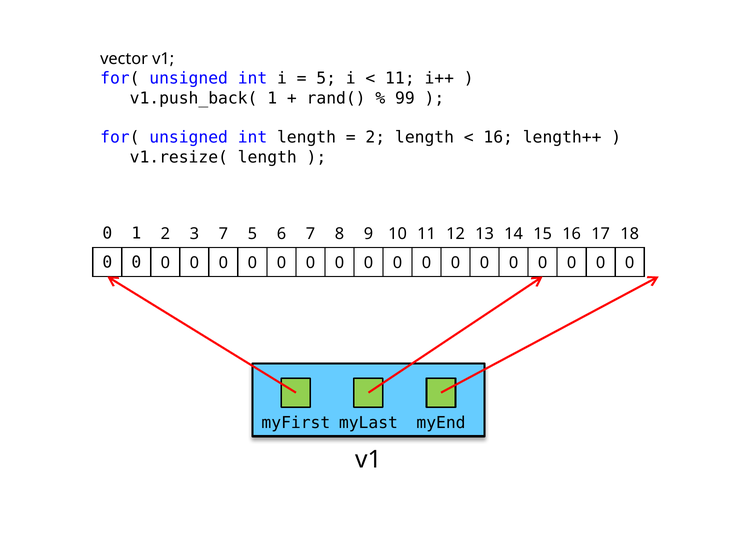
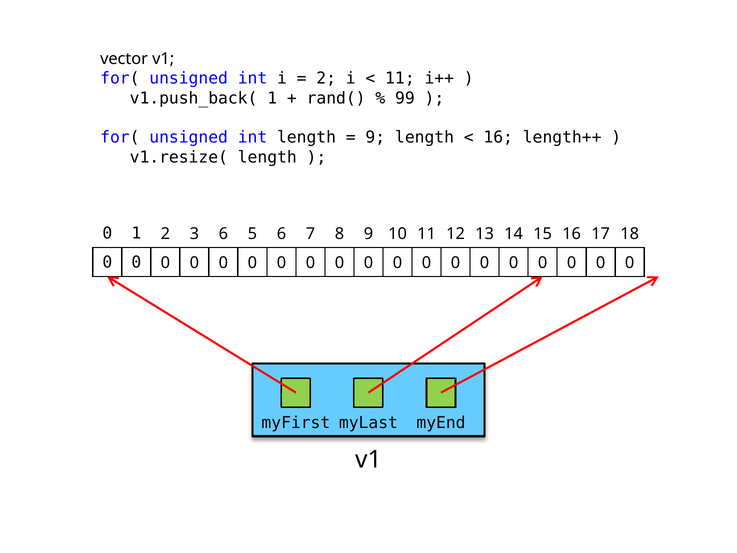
5 at (326, 79): 5 -> 2
2 at (375, 137): 2 -> 9
3 7: 7 -> 6
